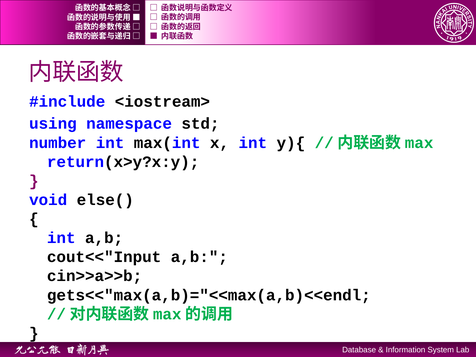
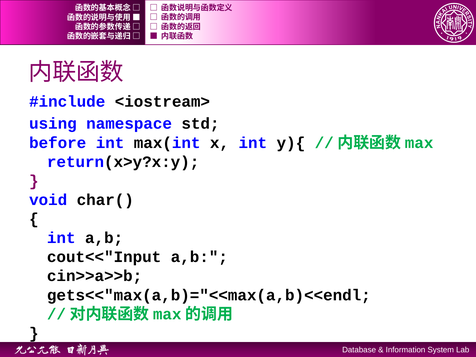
number: number -> before
else(: else( -> char(
